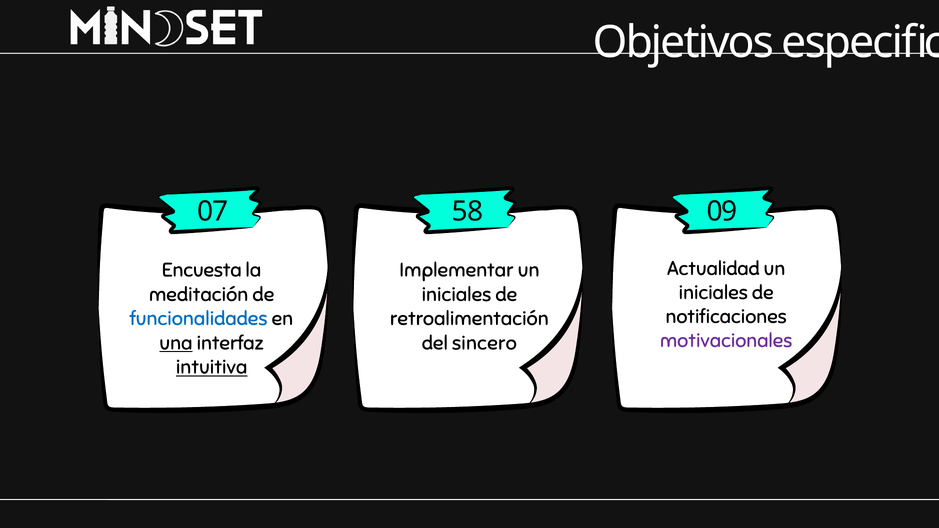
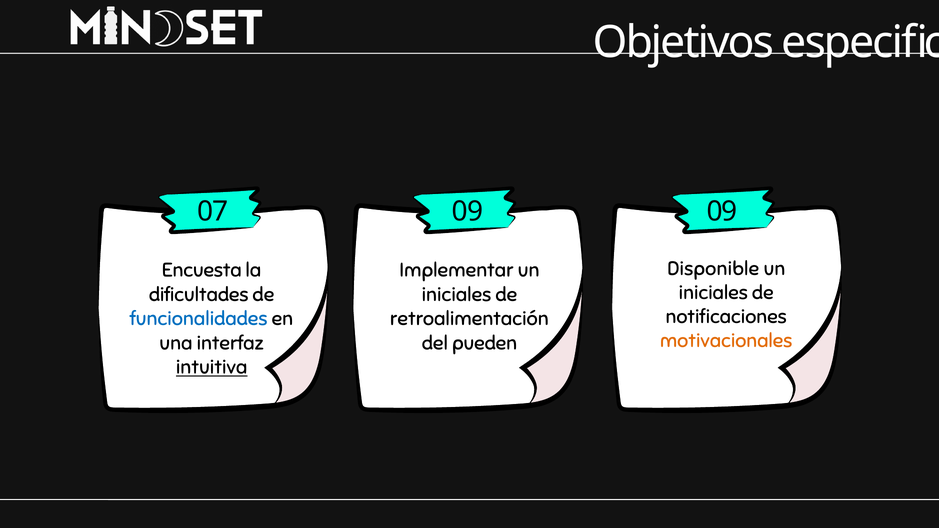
07 58: 58 -> 09
Actualidad: Actualidad -> Disponible
meditación: meditación -> dificultades
motivacionales colour: purple -> orange
una underline: present -> none
sincero: sincero -> pueden
